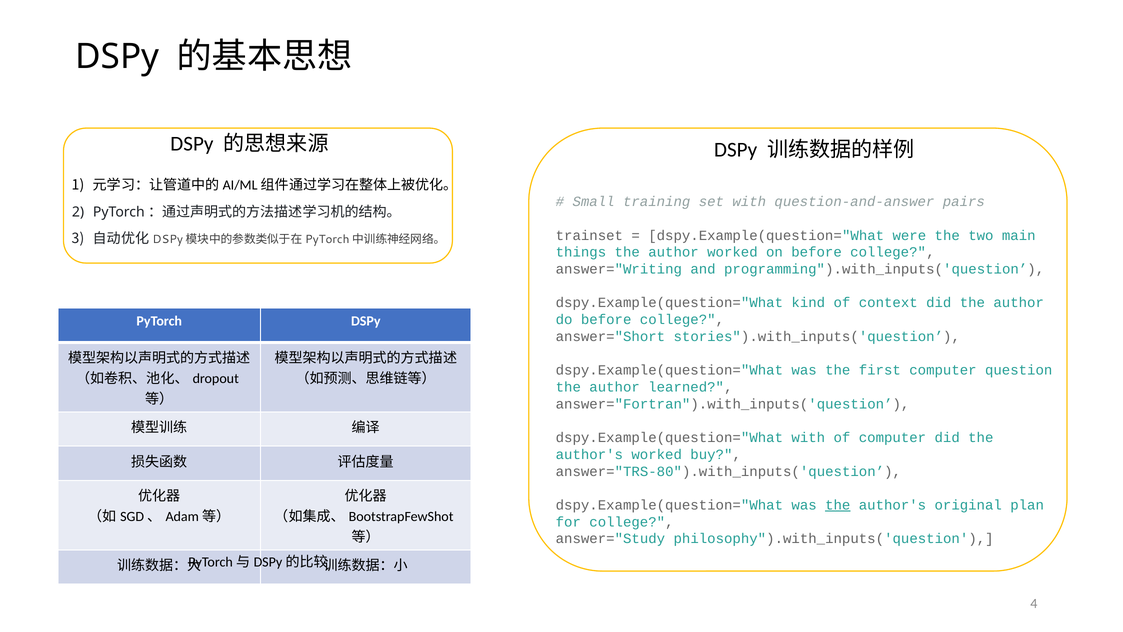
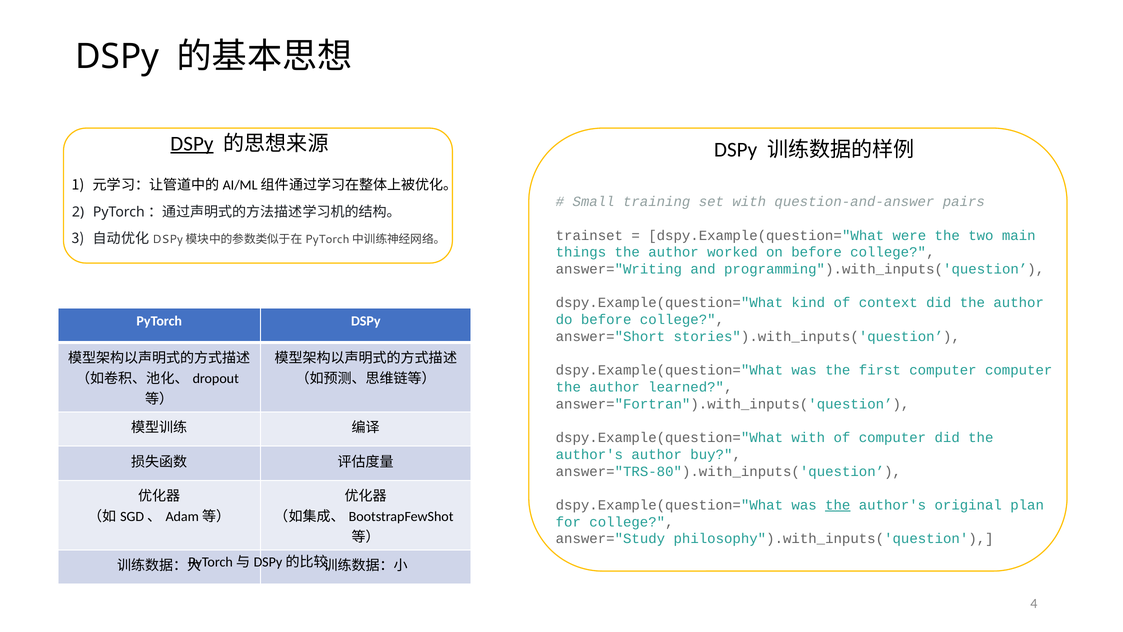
DSPy at (192, 144) underline: none -> present
computer question: question -> computer
author's worked: worked -> author
